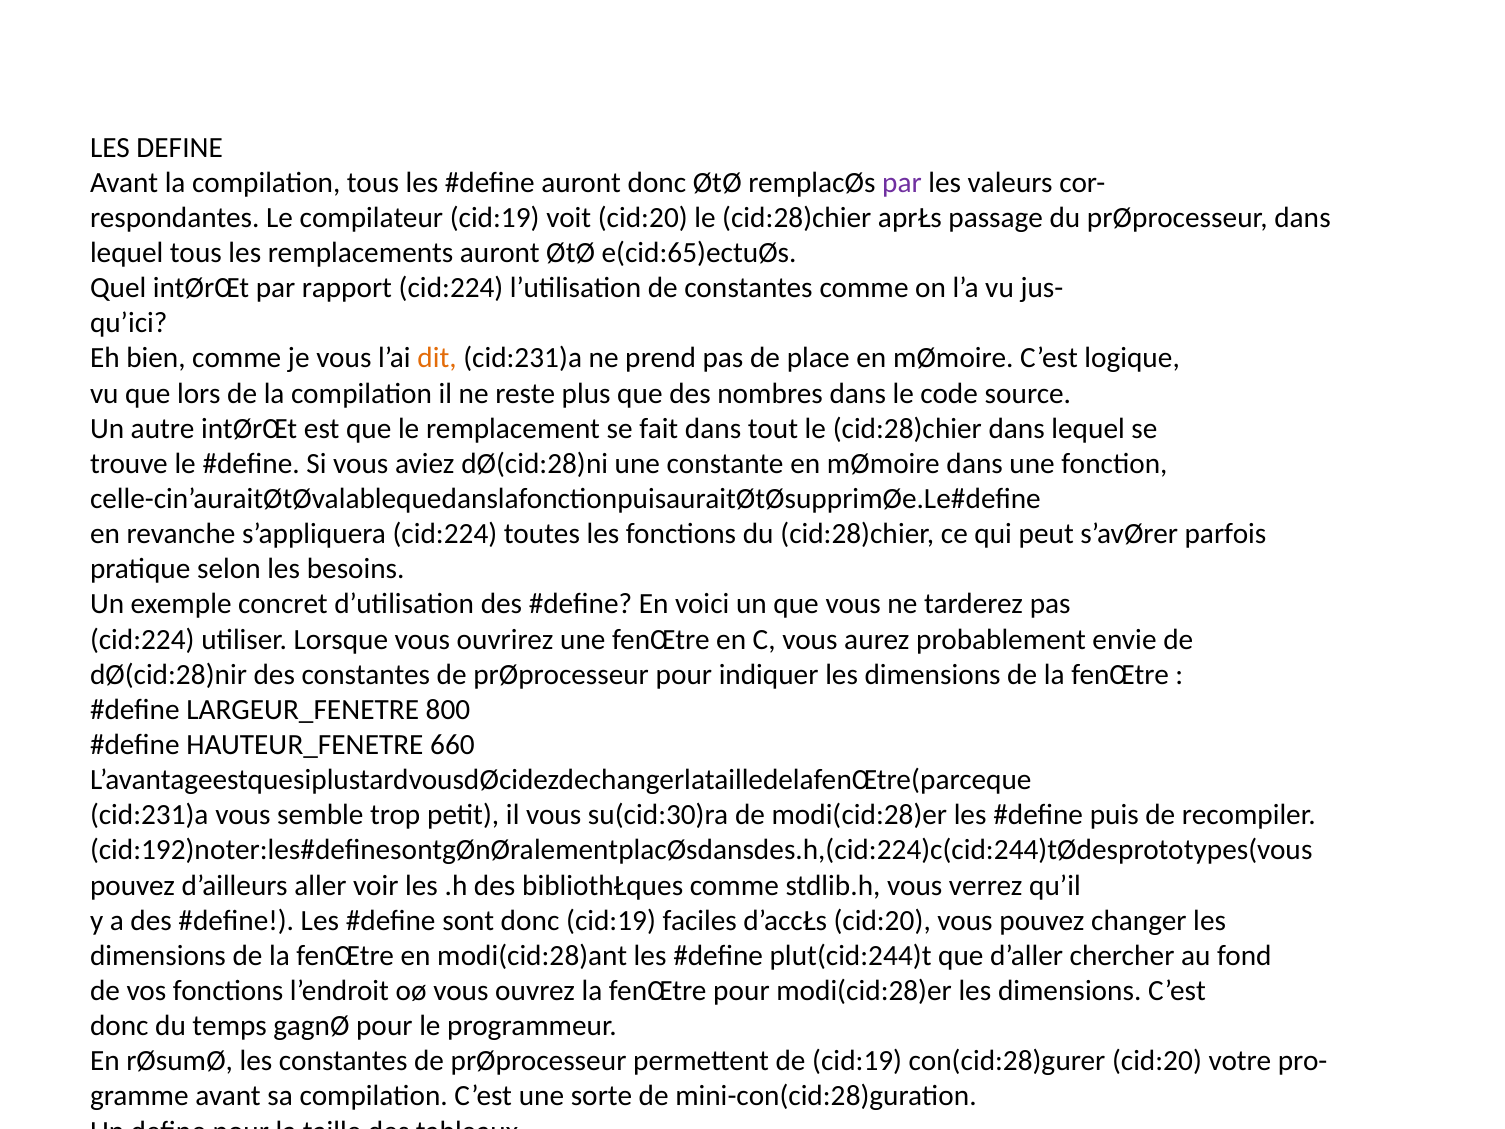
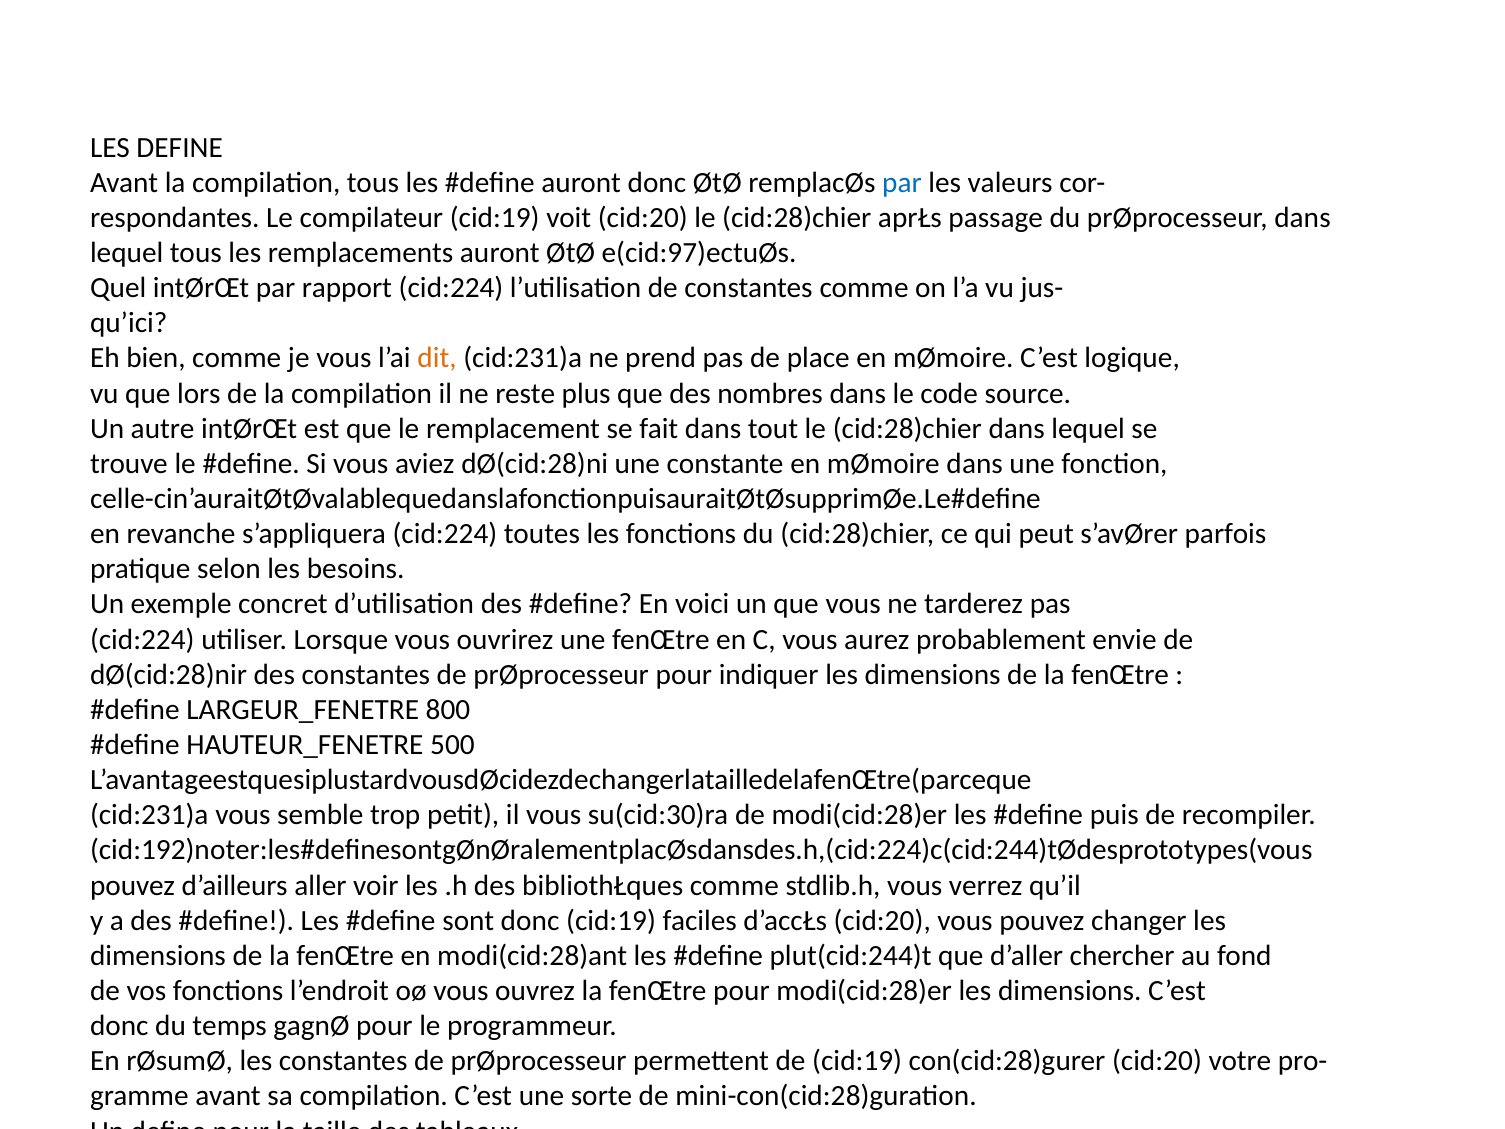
par at (902, 182) colour: purple -> blue
e(cid:65)ectuØs: e(cid:65)ectuØs -> e(cid:97)ectuØs
660: 660 -> 500
